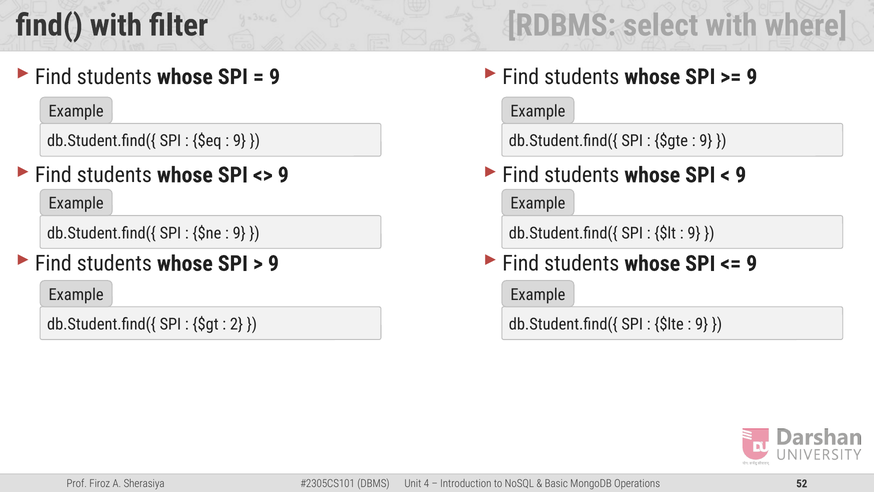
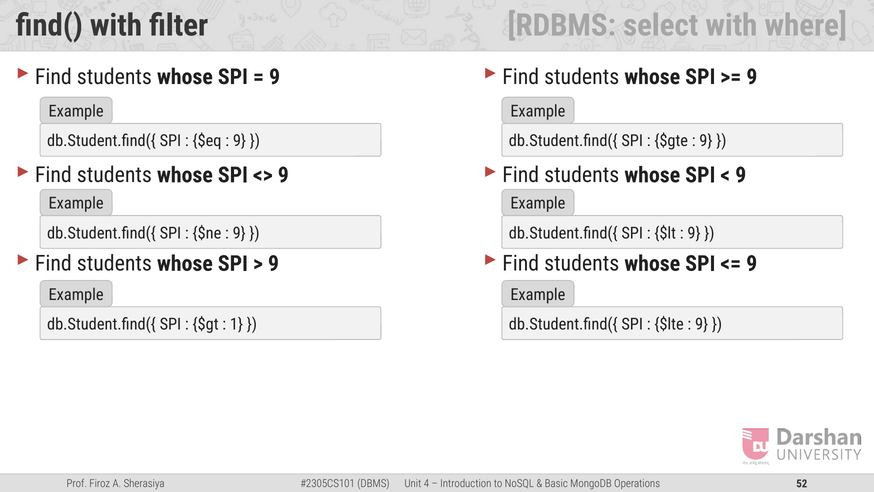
2: 2 -> 1
